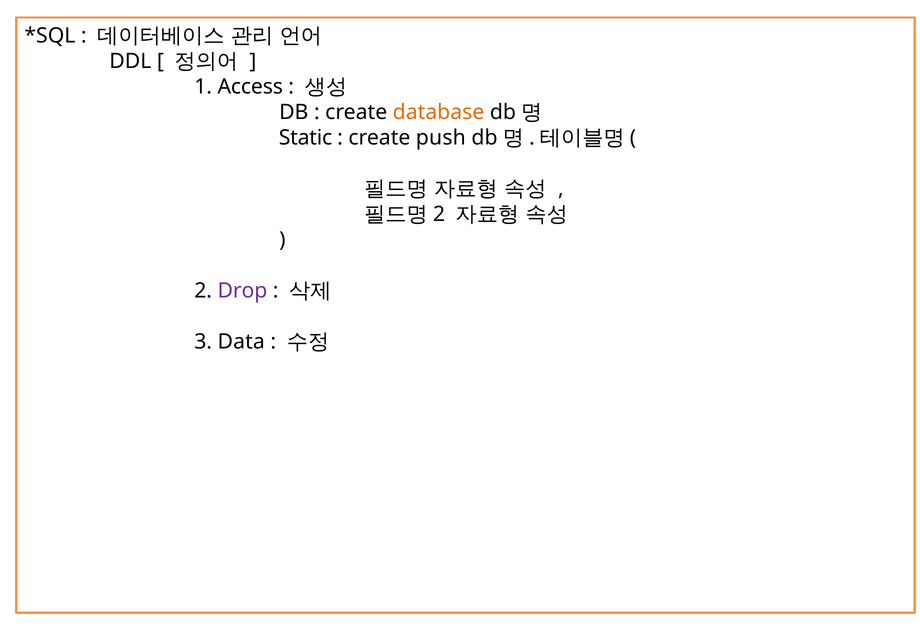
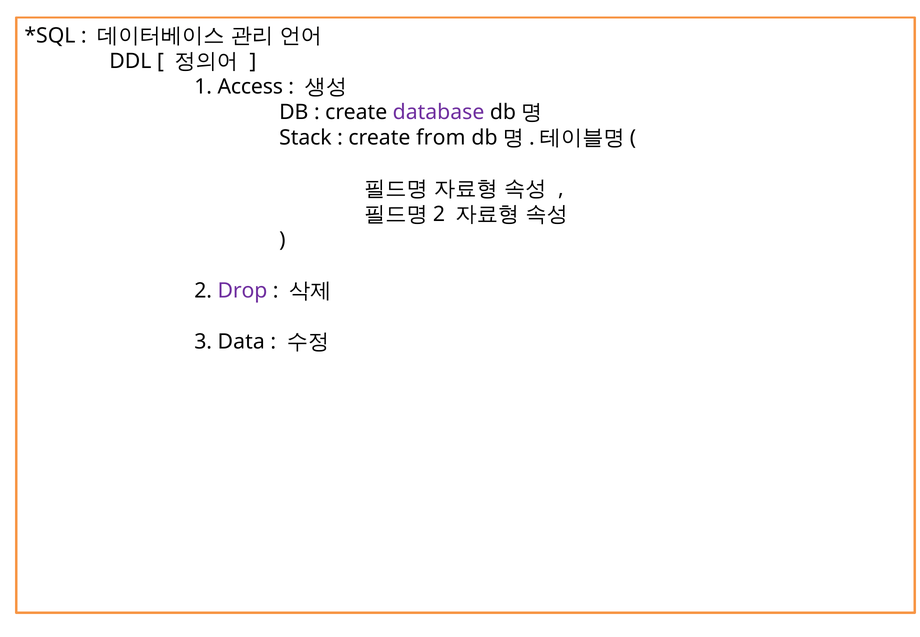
database colour: orange -> purple
Static: Static -> Stack
push: push -> from
